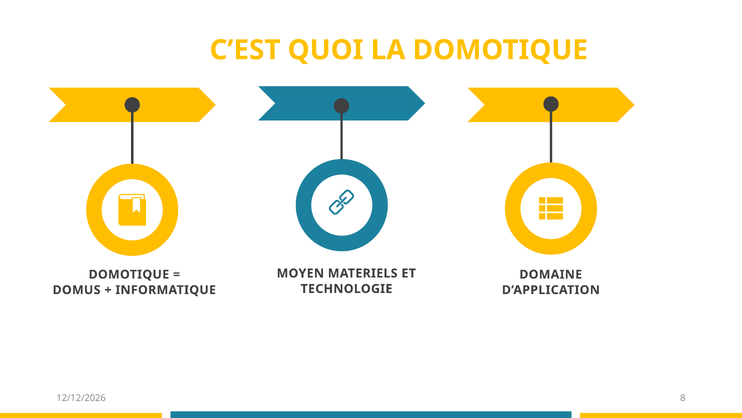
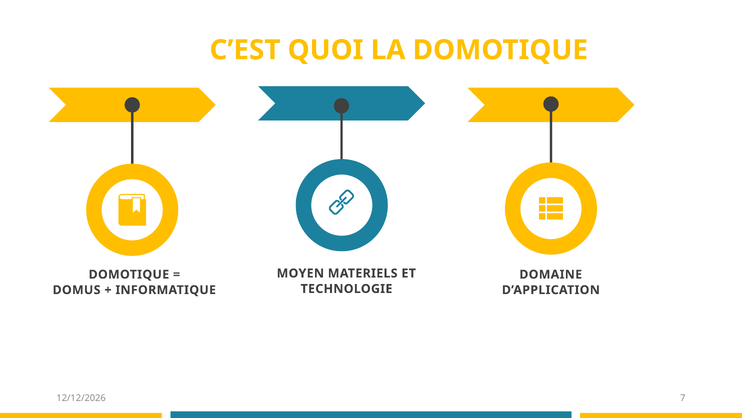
8: 8 -> 7
